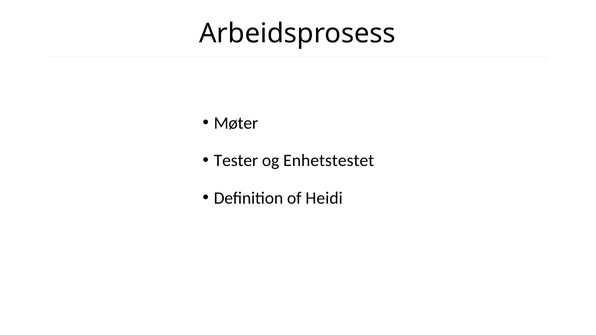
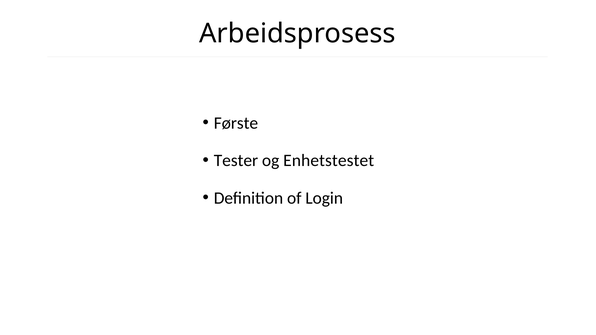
Møter: Møter -> Første
Heidi: Heidi -> Login
